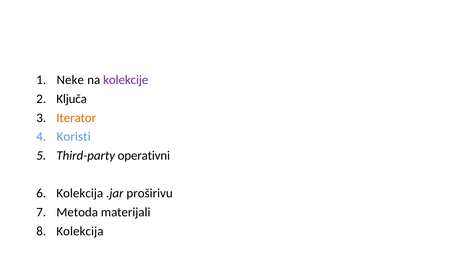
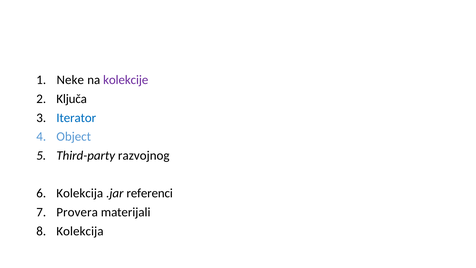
Iterator colour: orange -> blue
Koristi: Koristi -> Object
operativni: operativni -> razvojnog
proširivu: proširivu -> referenci
Metoda: Metoda -> Provera
